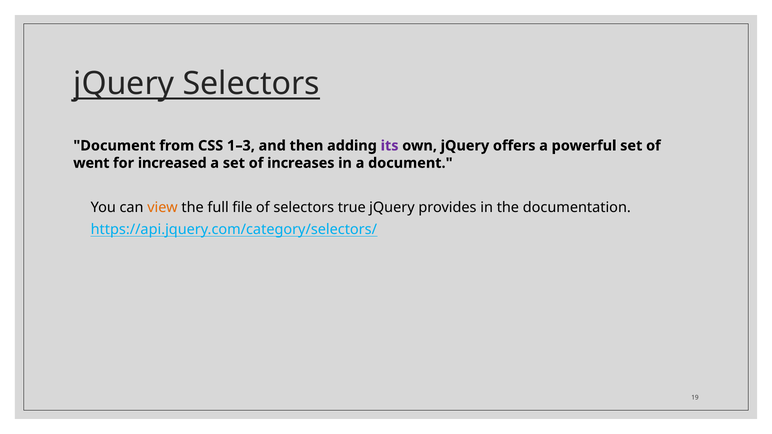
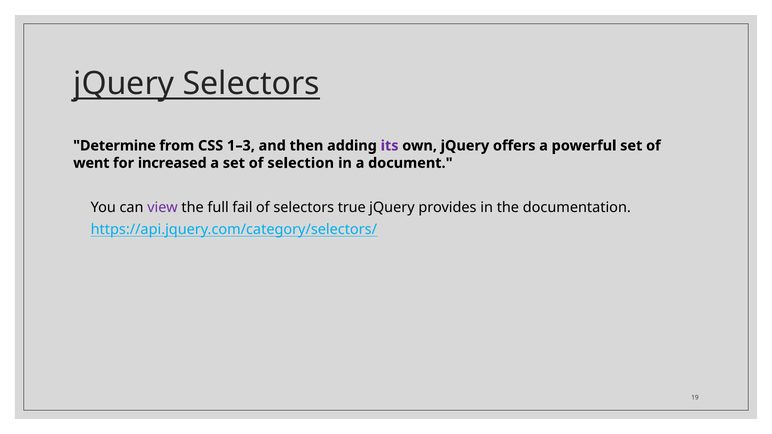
Document at (114, 146): Document -> Determine
increases: increases -> selection
view colour: orange -> purple
file: file -> fail
